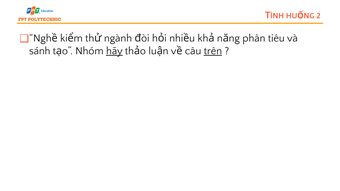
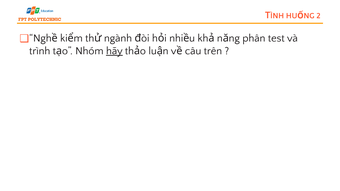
tiêu: tiêu -> test
sánh: sánh -> trình
trên underline: present -> none
